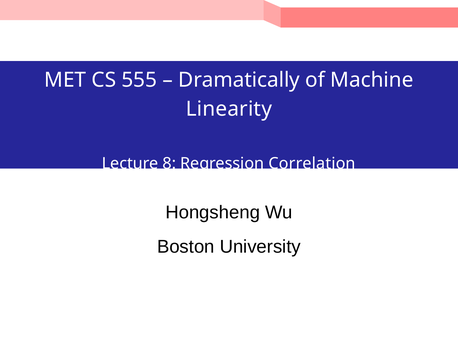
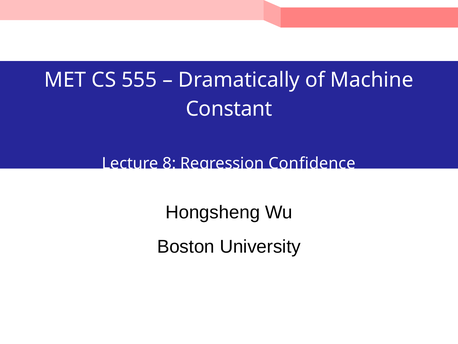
Linearity: Linearity -> Constant
Correlation: Correlation -> Confidence
